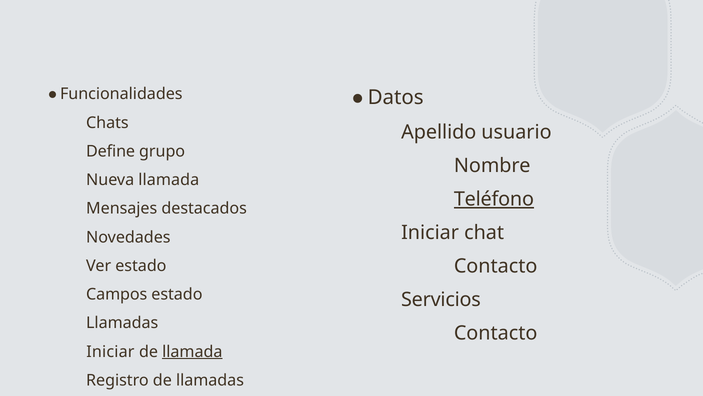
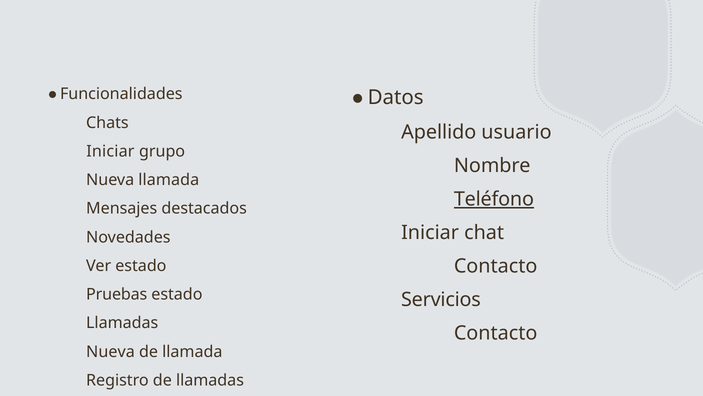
Define at (111, 151): Define -> Iniciar
Campos: Campos -> Pruebas
Iniciar at (110, 351): Iniciar -> Nueva
llamada at (192, 351) underline: present -> none
